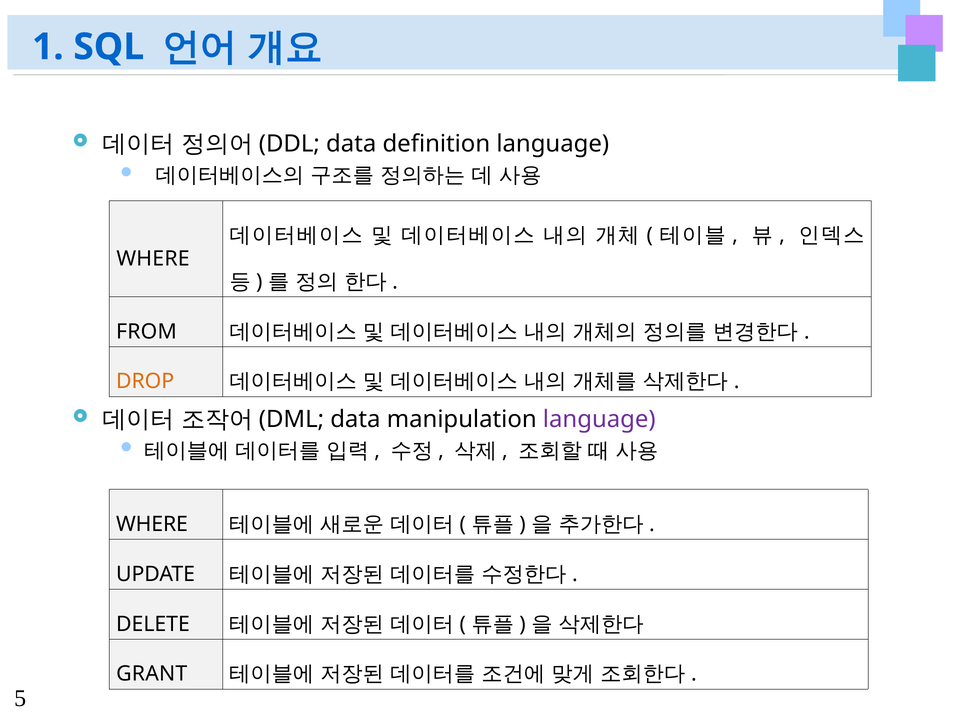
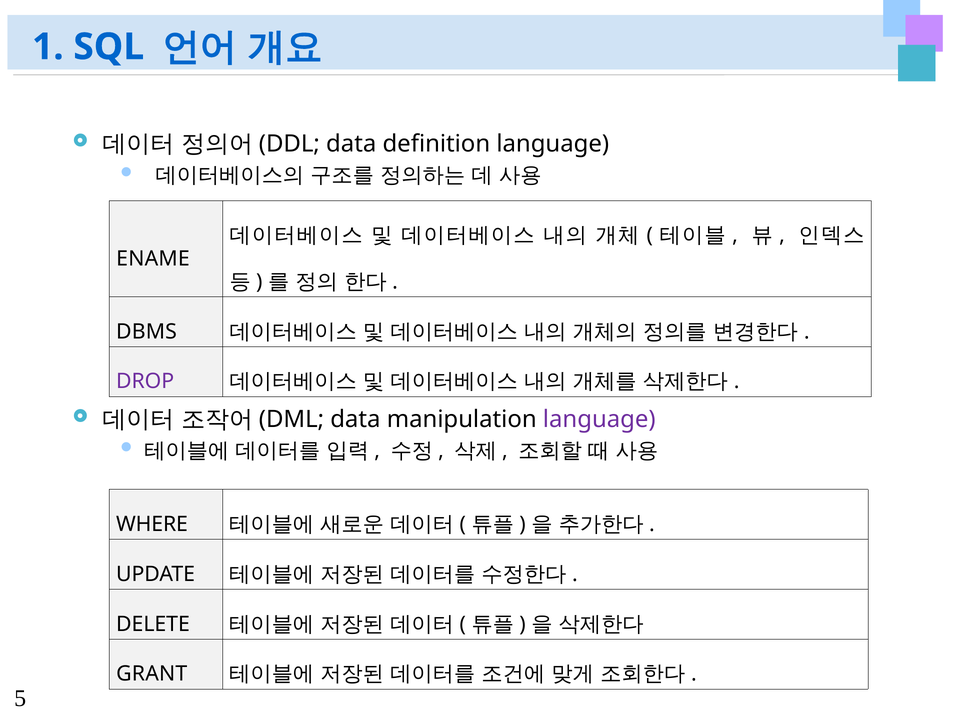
WHERE at (153, 259): WHERE -> ENAME
FROM: FROM -> DBMS
DROP colour: orange -> purple
